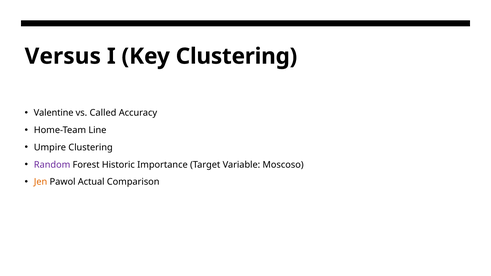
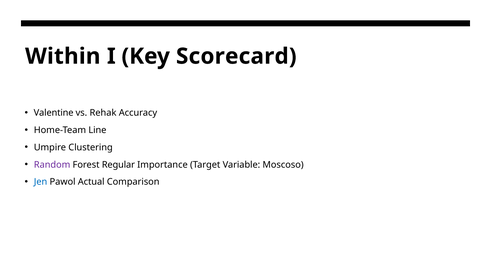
Versus: Versus -> Within
Key Clustering: Clustering -> Scorecard
Called: Called -> Rehak
Historic: Historic -> Regular
Jen colour: orange -> blue
